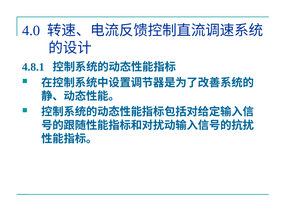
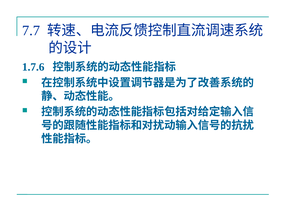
4.0: 4.0 -> 7.7
4.8.1: 4.8.1 -> 1.7.6
